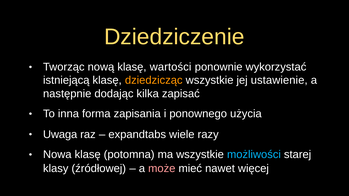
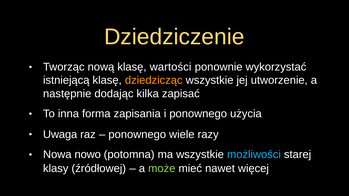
ustawienie: ustawienie -> utworzenie
expandtabs at (137, 135): expandtabs -> ponownego
Nowa klasę: klasę -> nowo
może colour: pink -> light green
